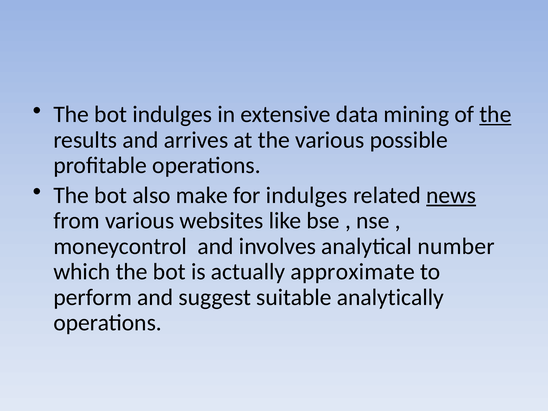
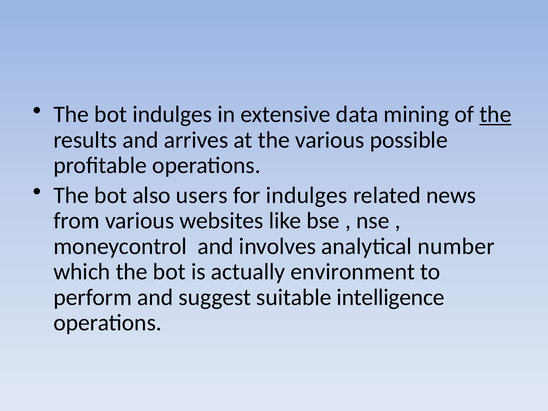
make: make -> users
news underline: present -> none
approximate: approximate -> environment
analytically: analytically -> intelligence
